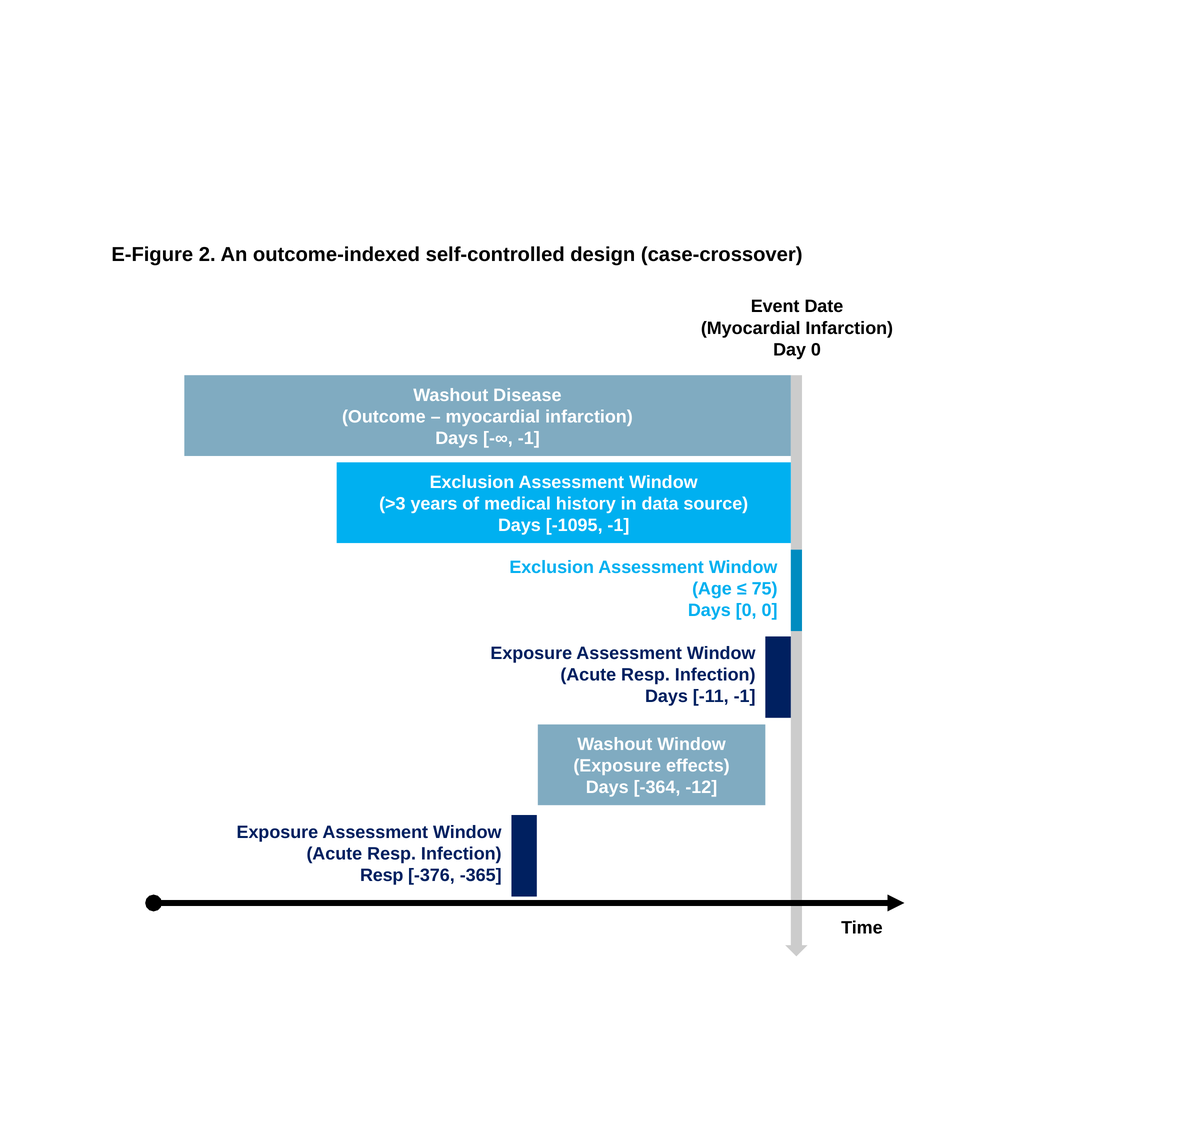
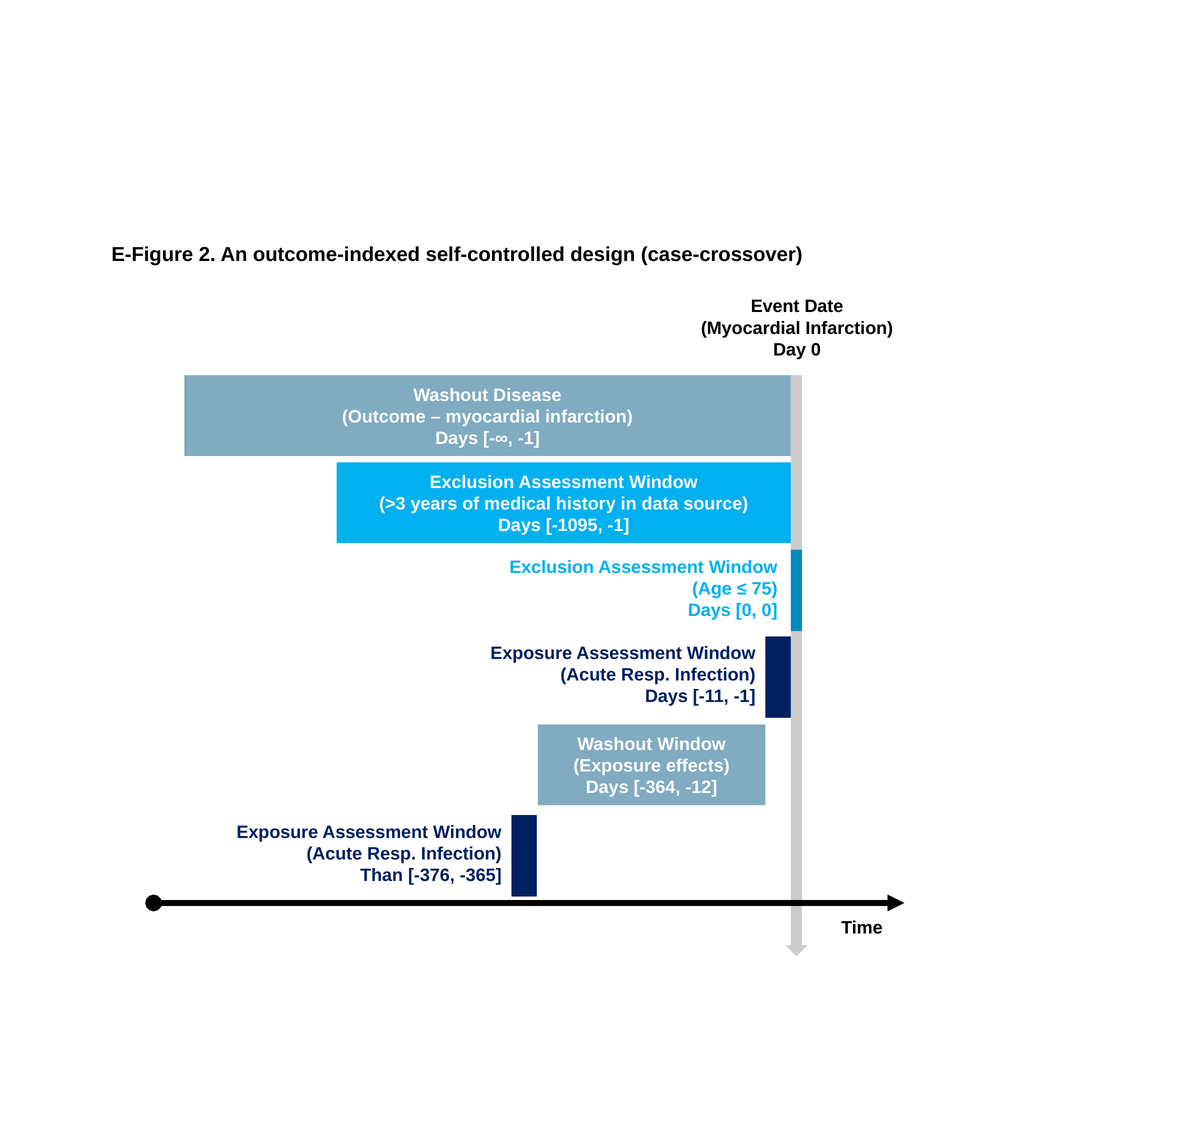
Resp at (382, 875): Resp -> Than
